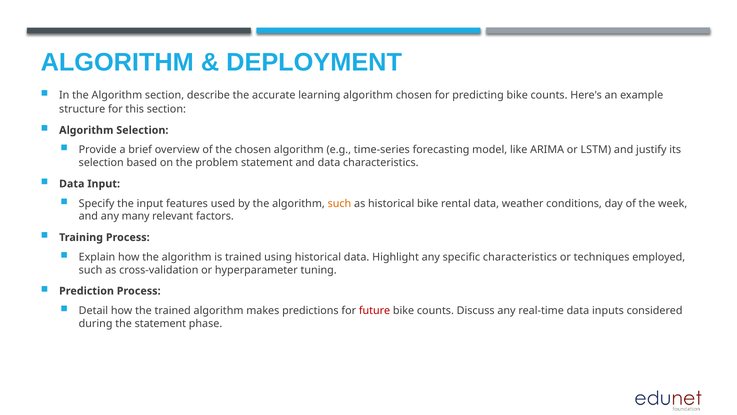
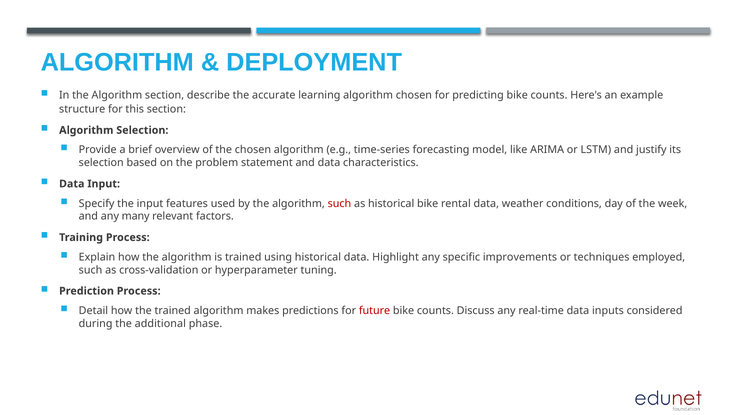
such at (339, 203) colour: orange -> red
specific characteristics: characteristics -> improvements
the statement: statement -> additional
